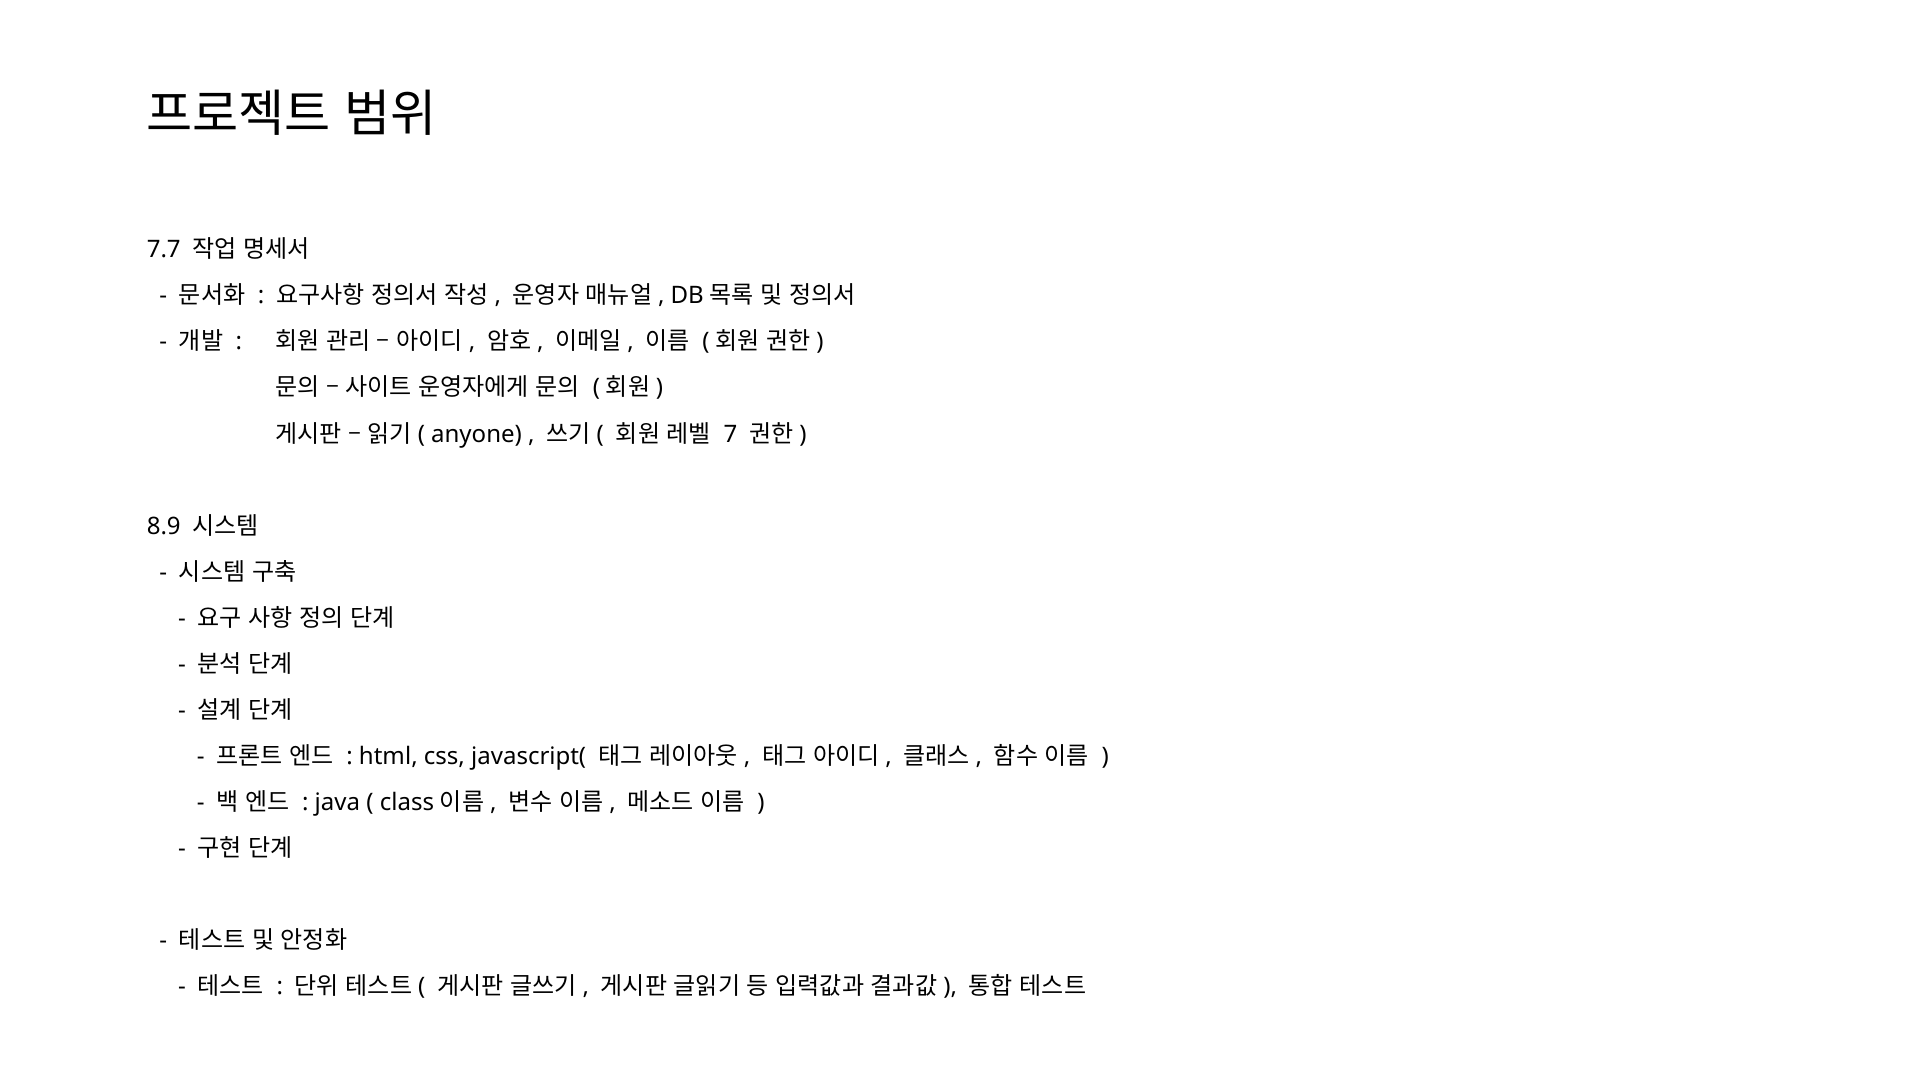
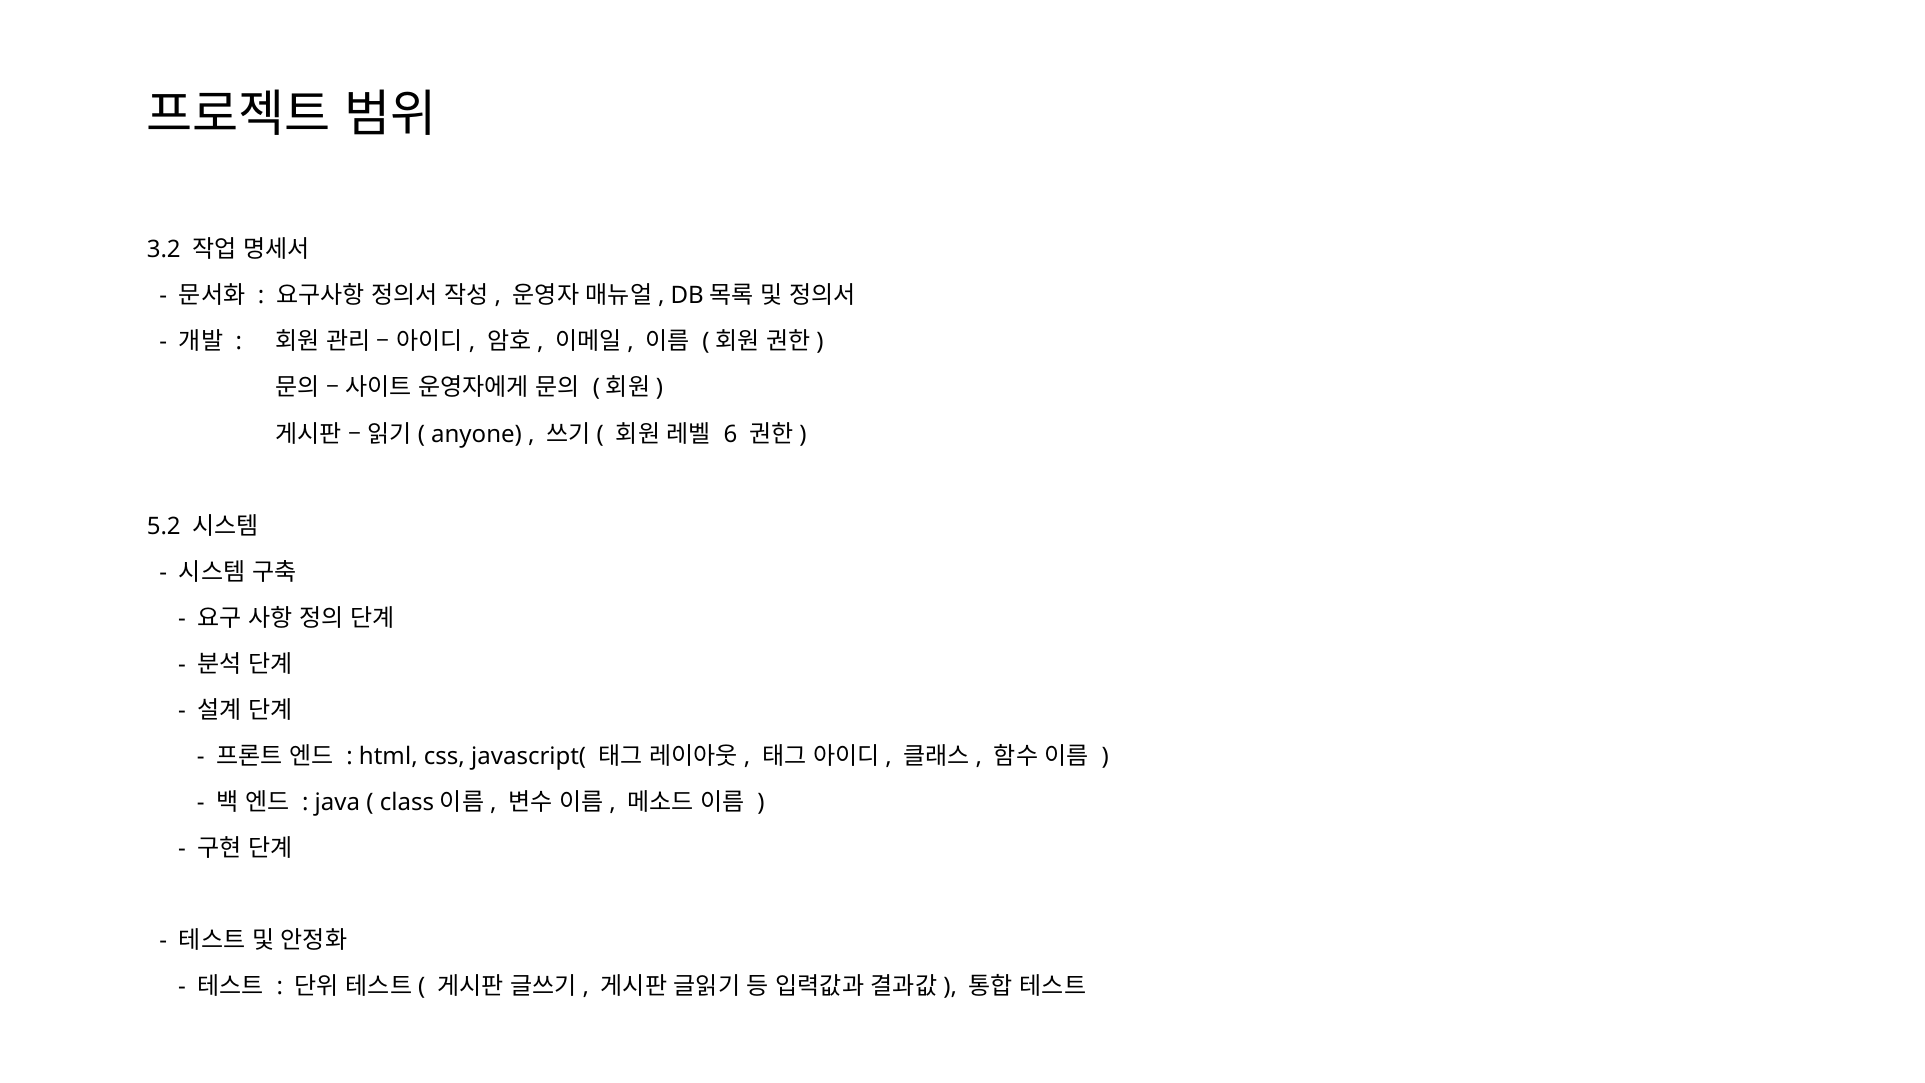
7.7: 7.7 -> 3.2
7: 7 -> 6
8.9: 8.9 -> 5.2
